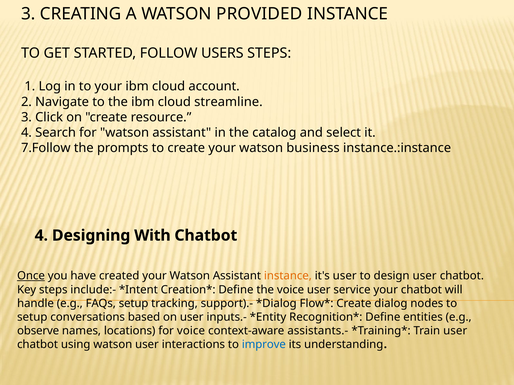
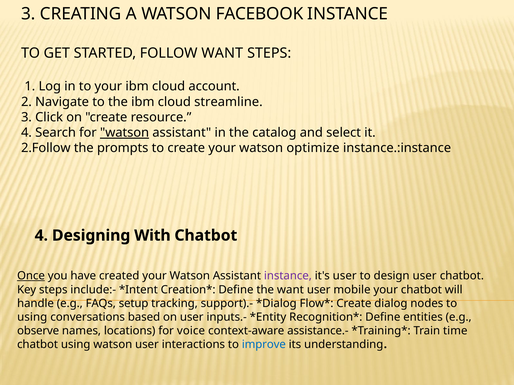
PROVIDED: PROVIDED -> FACEBOOK
FOLLOW USERS: USERS -> WANT
watson at (125, 133) underline: none -> present
7.Follow: 7.Follow -> 2.Follow
business: business -> optimize
instance at (288, 276) colour: orange -> purple
the voice: voice -> want
service: service -> mobile
setup at (32, 317): setup -> using
assistants.-: assistants.- -> assistance.-
Train user: user -> time
